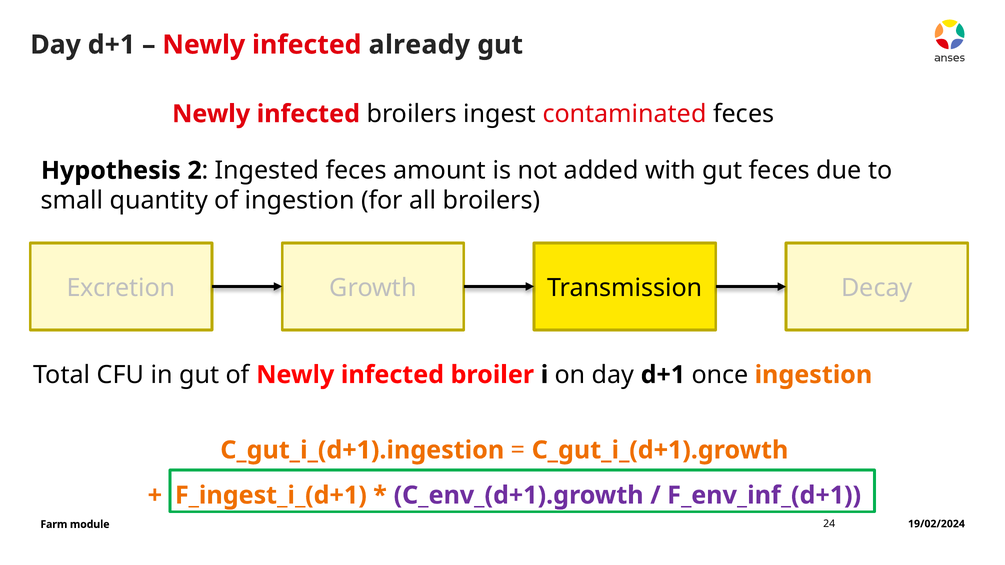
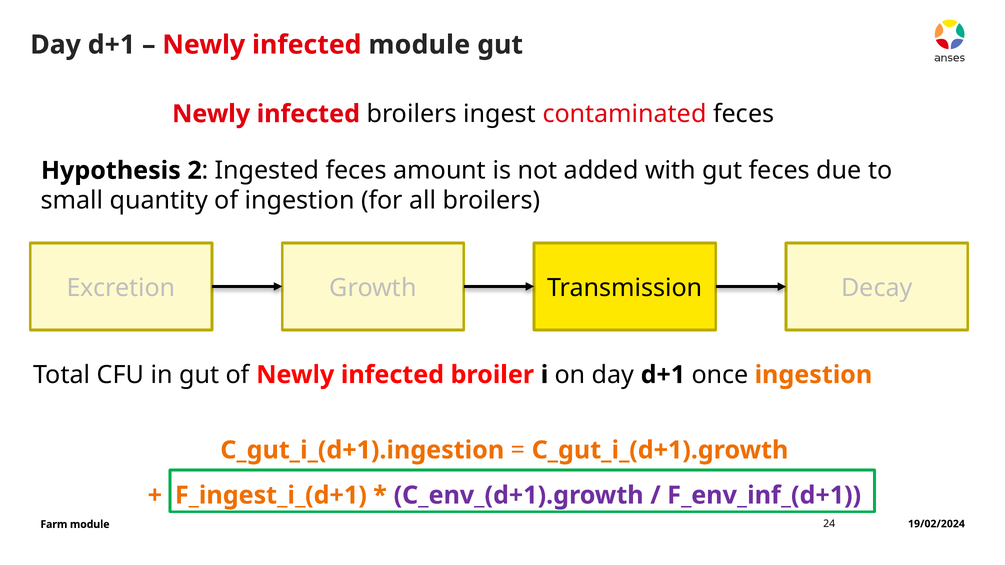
infected already: already -> module
